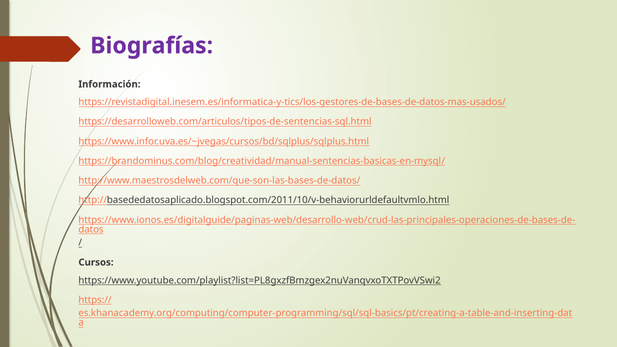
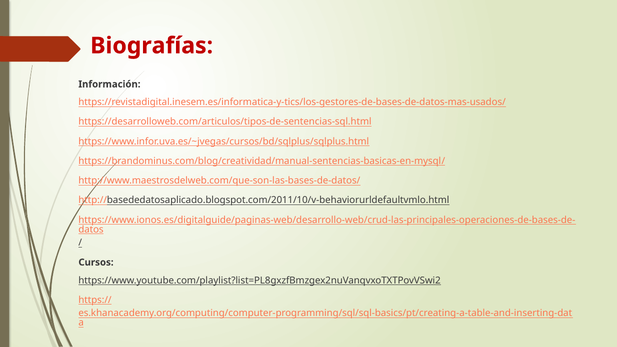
Biografías colour: purple -> red
